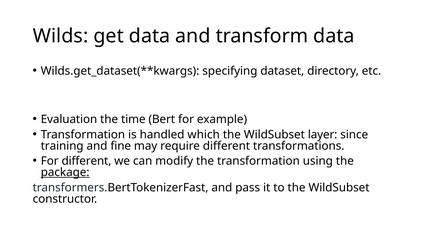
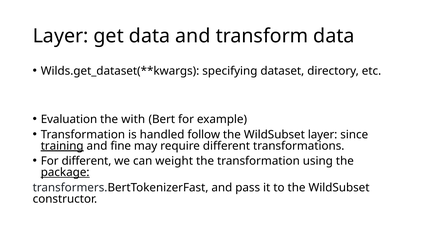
Wilds at (61, 36): Wilds -> Layer
time: time -> with
which: which -> follow
training underline: none -> present
modify: modify -> weight
